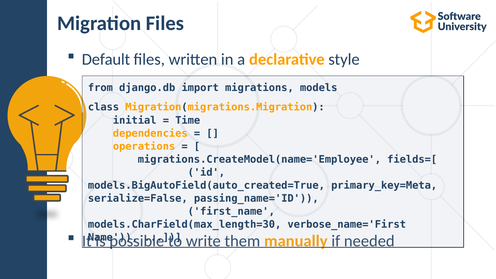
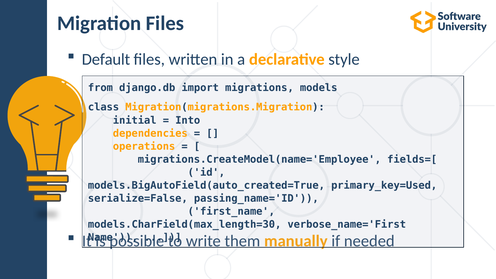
Time: Time -> Into
primary_key=Meta: primary_key=Meta -> primary_key=Used
